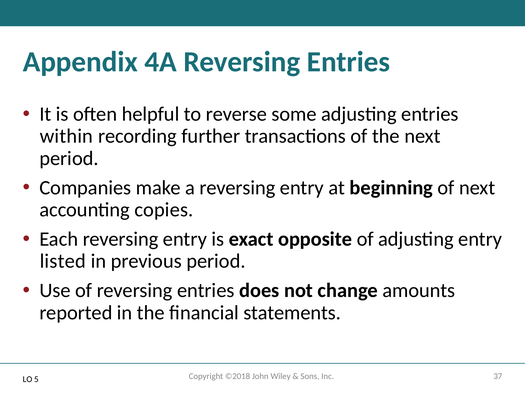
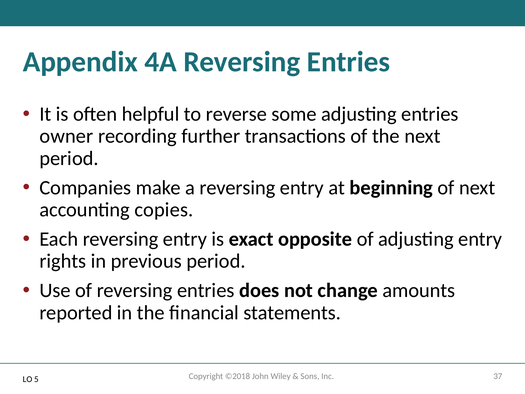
within: within -> owner
listed: listed -> rights
